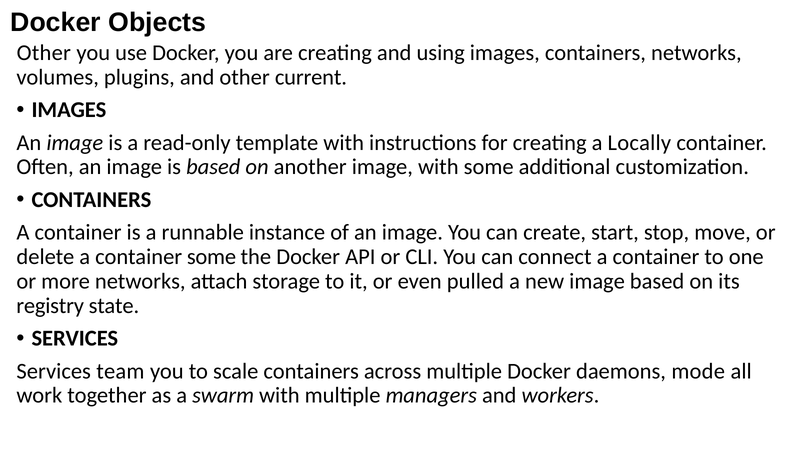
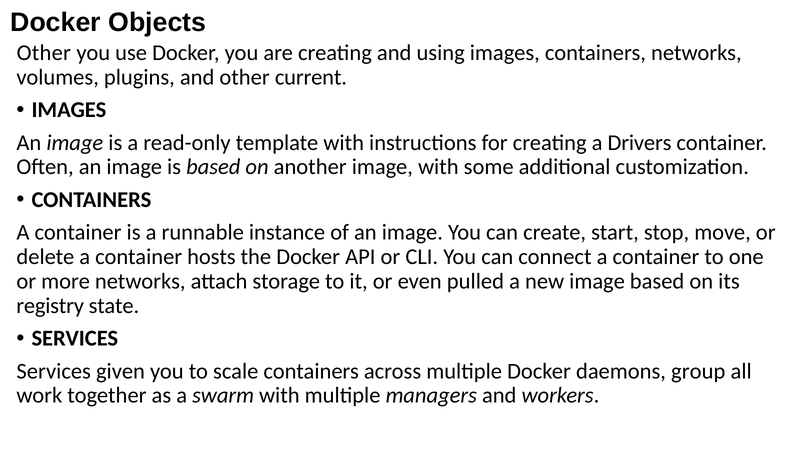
Locally: Locally -> Drivers
container some: some -> hosts
team: team -> given
mode: mode -> group
